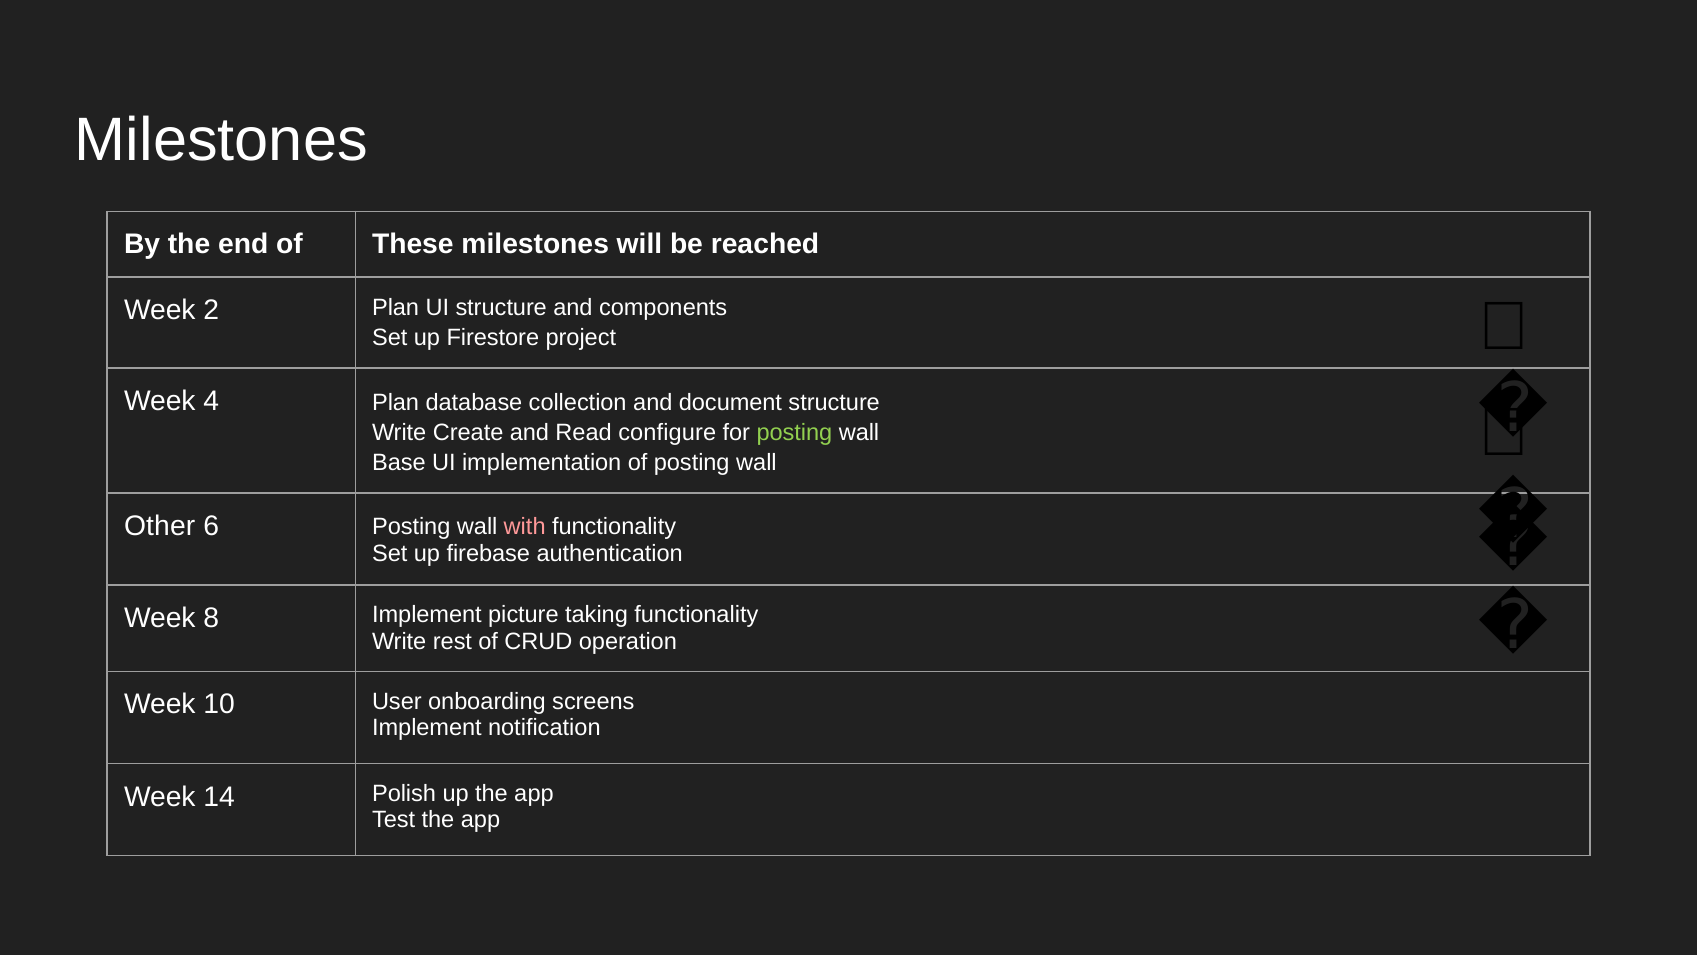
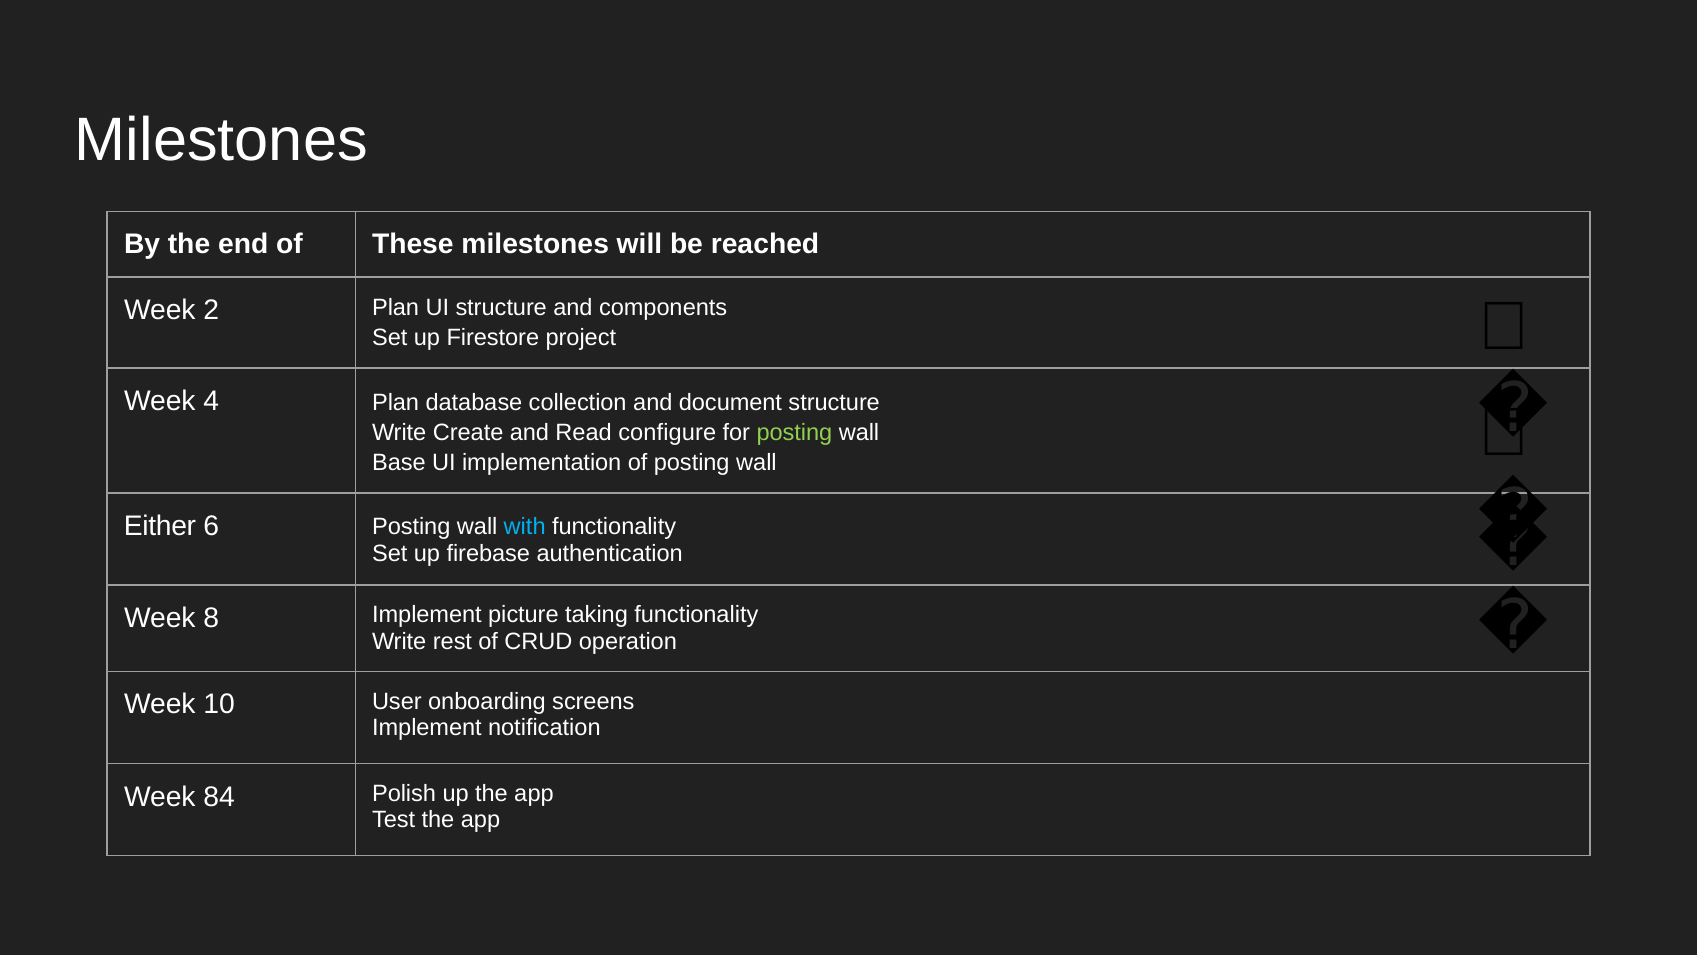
Other: Other -> Either
with colour: pink -> light blue
14: 14 -> 84
